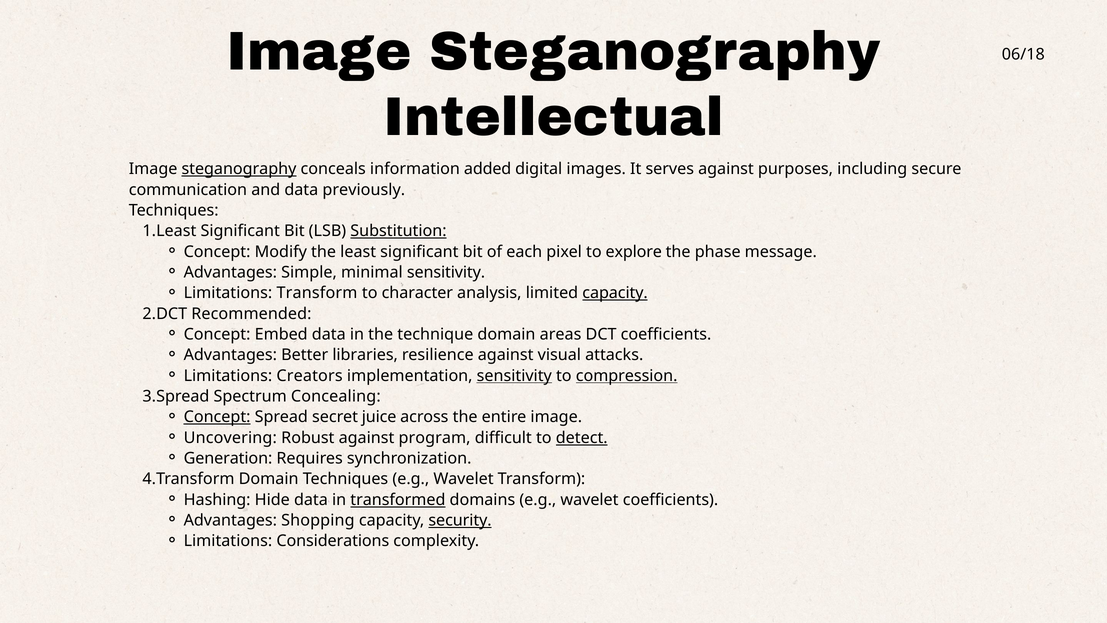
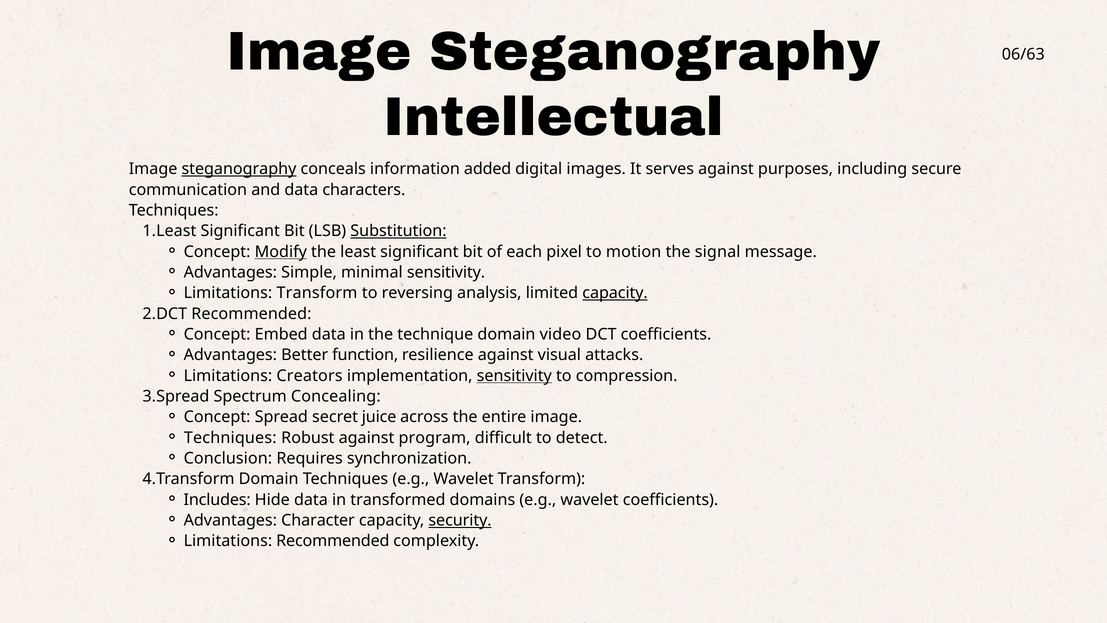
06/18: 06/18 -> 06/63
previously: previously -> characters
Modify underline: none -> present
explore: explore -> motion
phase: phase -> signal
character: character -> reversing
areas: areas -> video
libraries: libraries -> function
compression underline: present -> none
Concept at (217, 417) underline: present -> none
Uncovering at (230, 438): Uncovering -> Techniques
detect underline: present -> none
Generation: Generation -> Conclusion
Hashing: Hashing -> Includes
transformed underline: present -> none
Shopping: Shopping -> Character
Limitations Considerations: Considerations -> Recommended
